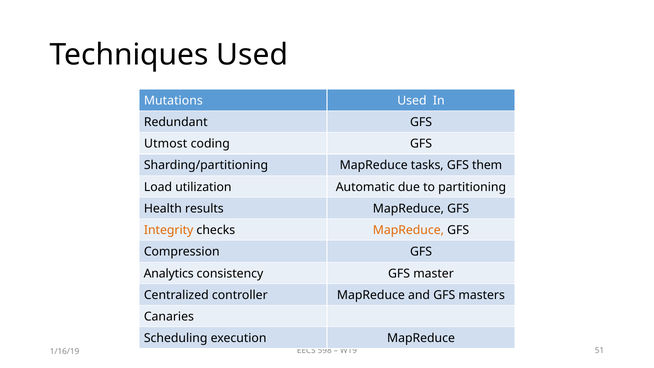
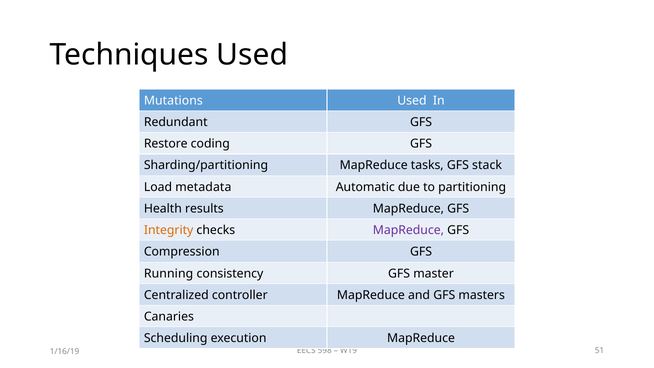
Utmost: Utmost -> Restore
them: them -> stack
utilization: utilization -> metadata
MapReduce at (408, 230) colour: orange -> purple
Analytics: Analytics -> Running
